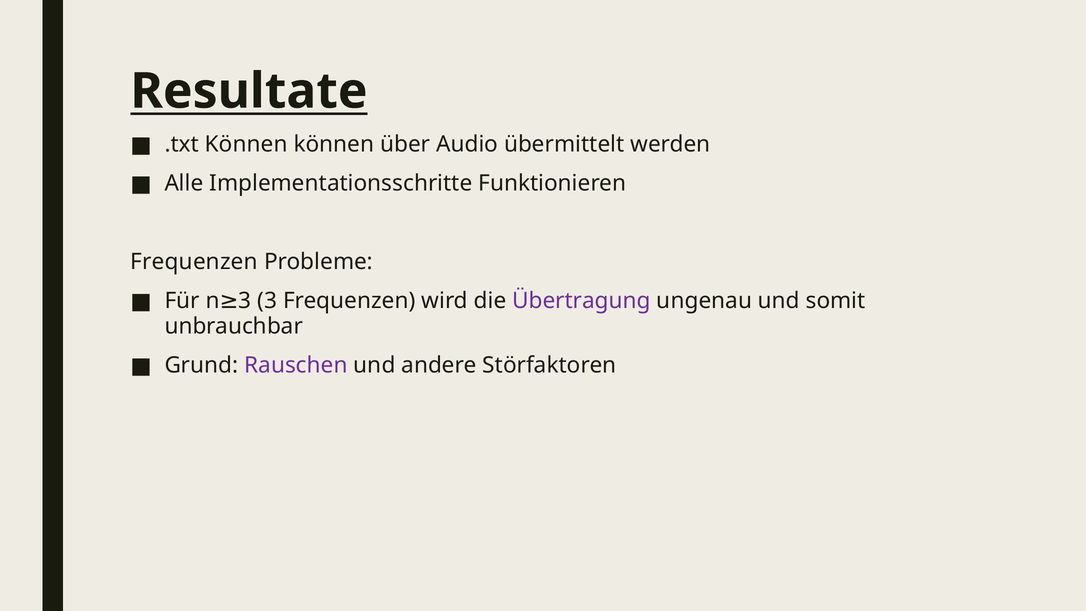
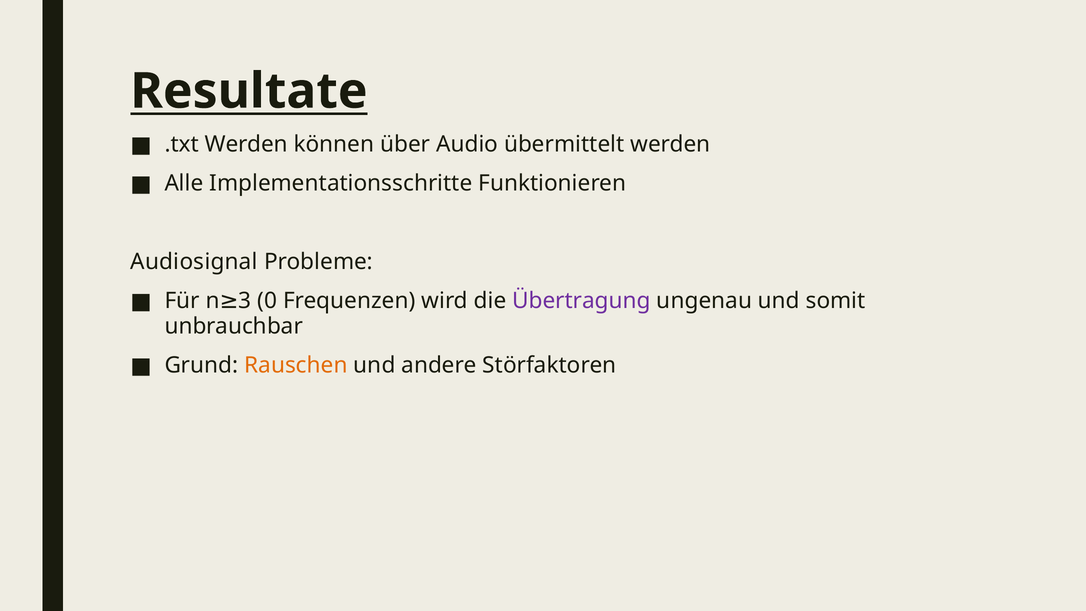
.txt Können: Können -> Werden
Frequenzen at (194, 262): Frequenzen -> Audiosignal
3 at (267, 301): 3 -> 0
Rauschen colour: purple -> orange
